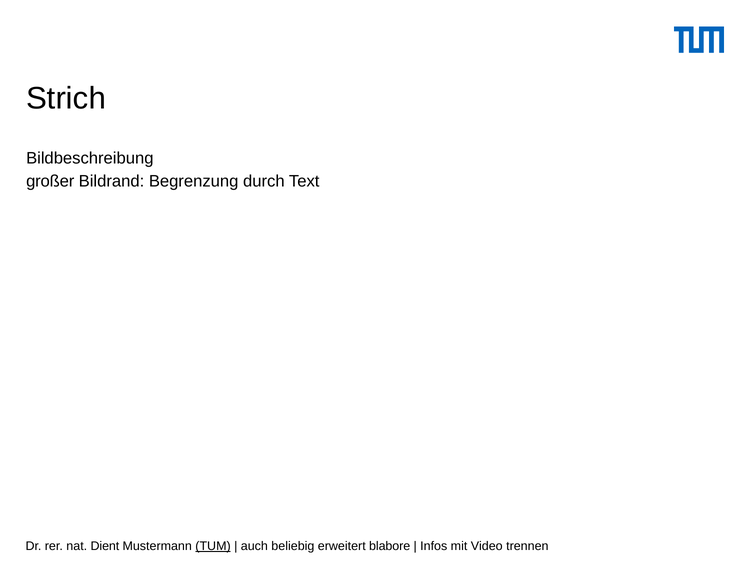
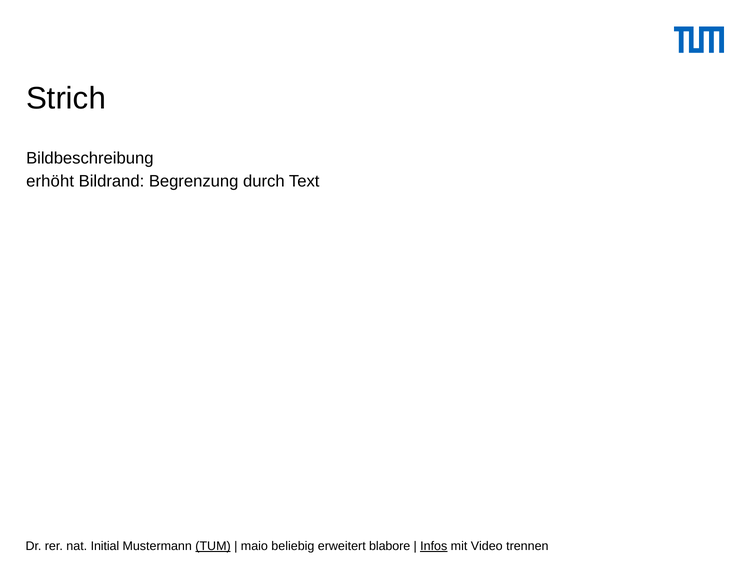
großer: großer -> erhöht
Dient: Dient -> Initial
auch: auch -> maio
Infos underline: none -> present
